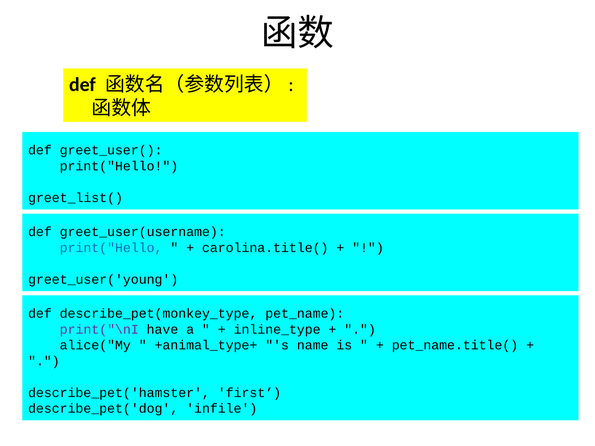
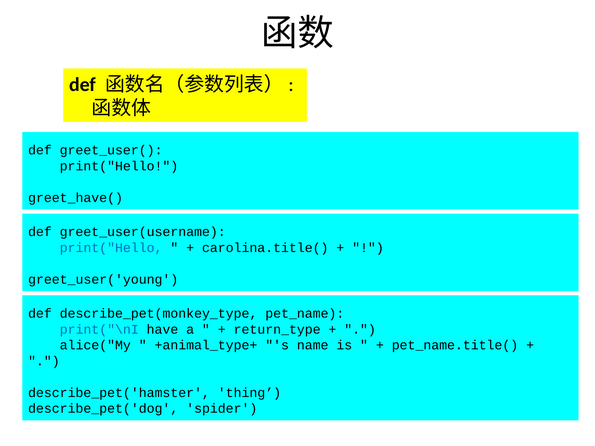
greet_list(: greet_list( -> greet_have(
print("\nI colour: purple -> blue
inline_type: inline_type -> return_type
first: first -> thing
infile: infile -> spider
